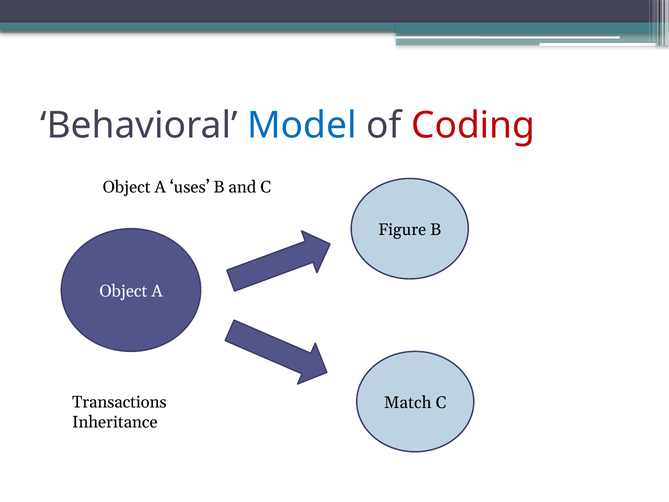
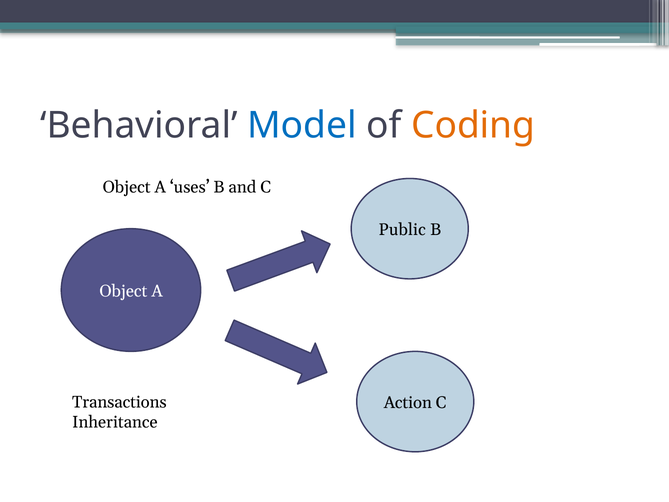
Coding colour: red -> orange
Figure: Figure -> Public
Match: Match -> Action
